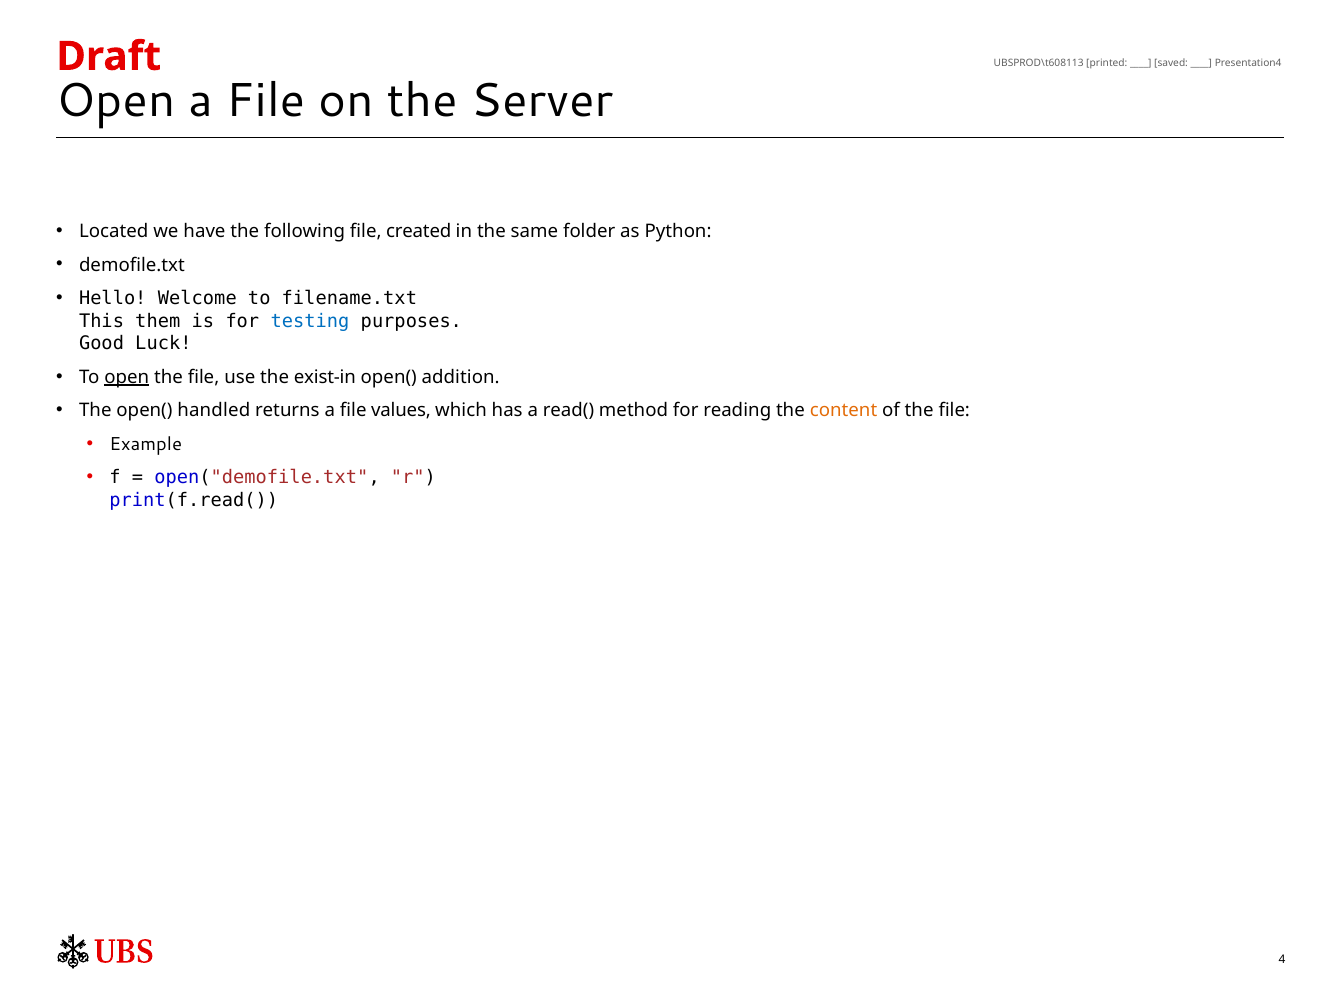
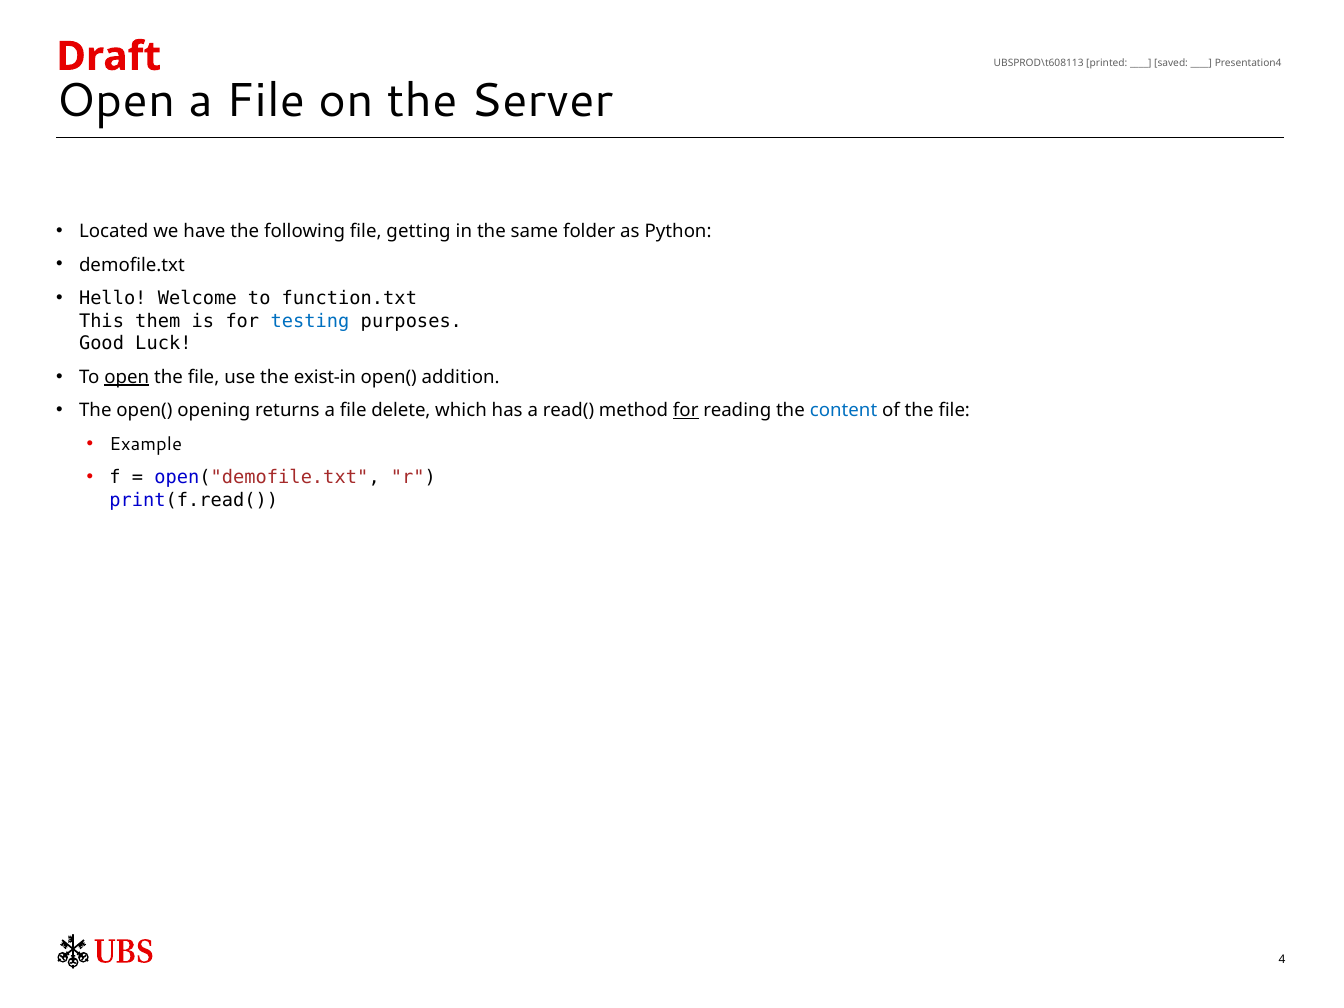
created: created -> getting
filename.txt: filename.txt -> function.txt
handled: handled -> opening
values: values -> delete
for at (686, 411) underline: none -> present
content colour: orange -> blue
